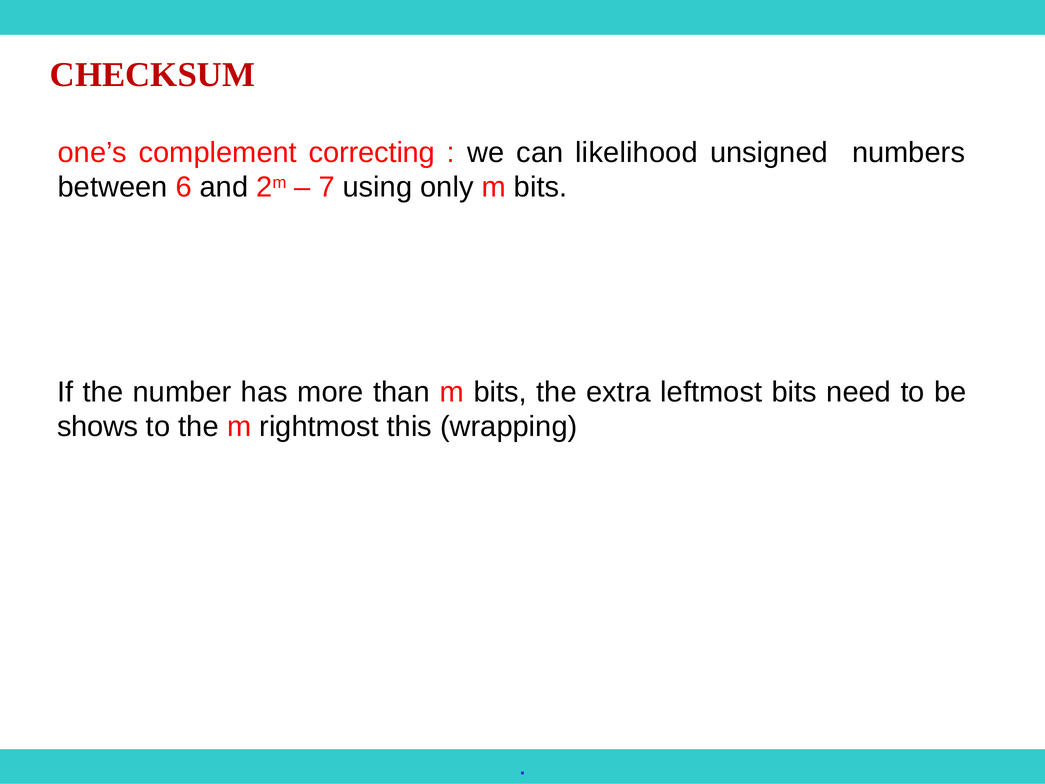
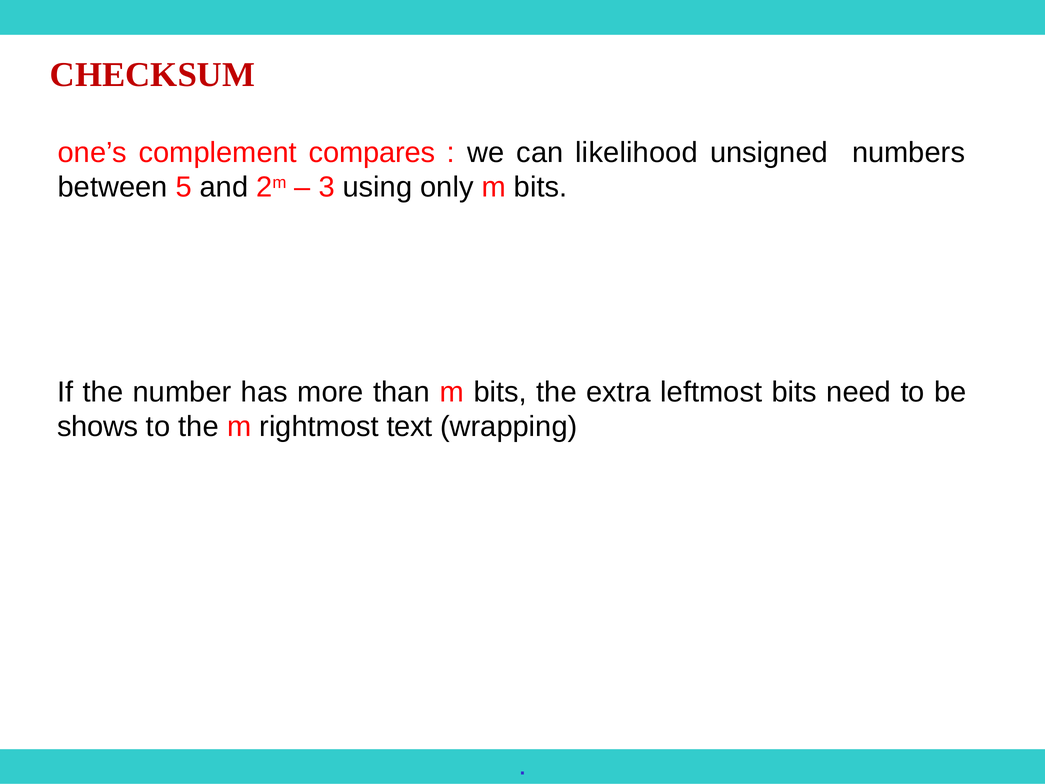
correcting: correcting -> compares
6: 6 -> 5
7: 7 -> 3
this: this -> text
